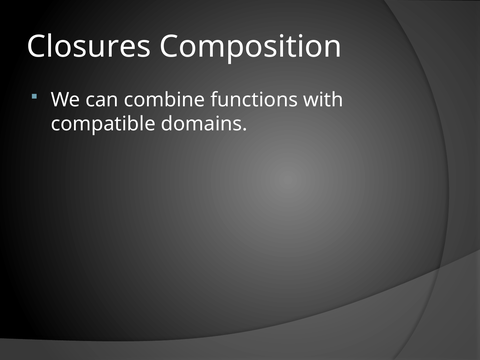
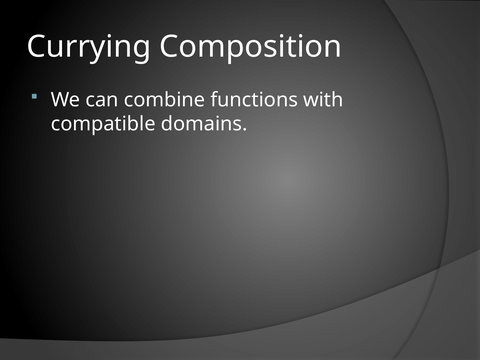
Closures: Closures -> Currying
